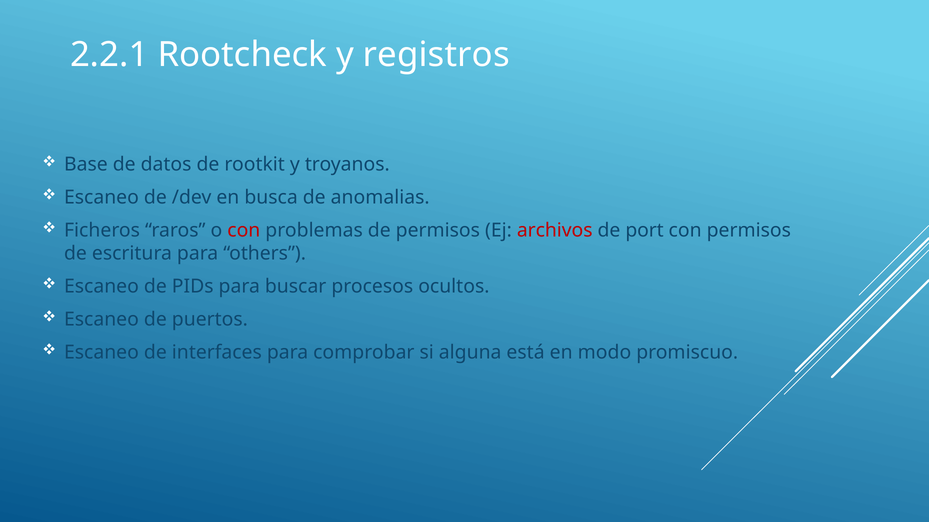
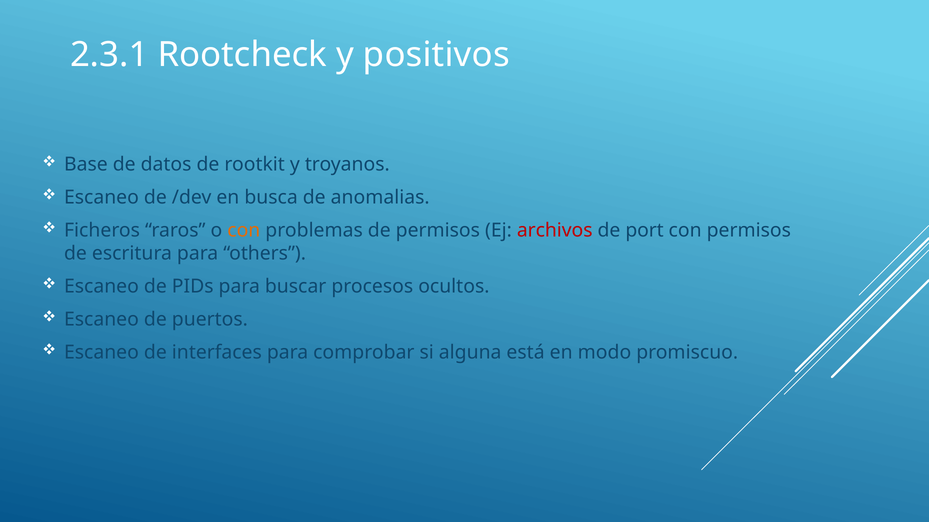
2.2.1: 2.2.1 -> 2.3.1
registros: registros -> positivos
con at (244, 231) colour: red -> orange
